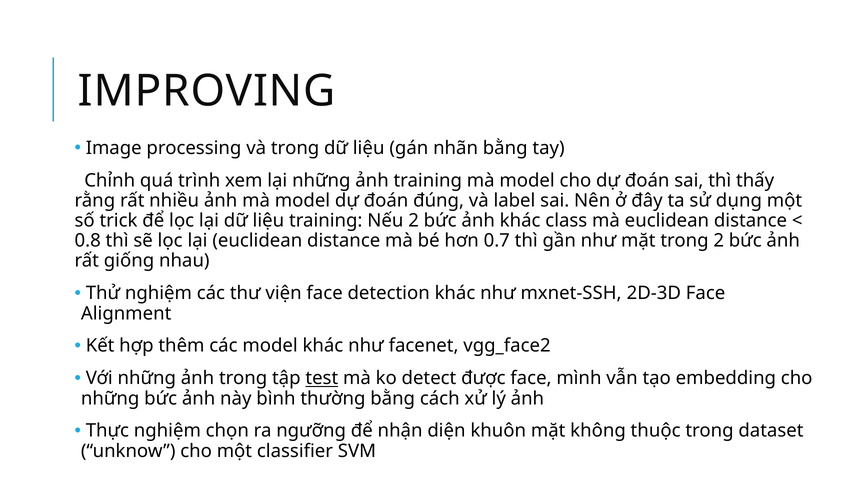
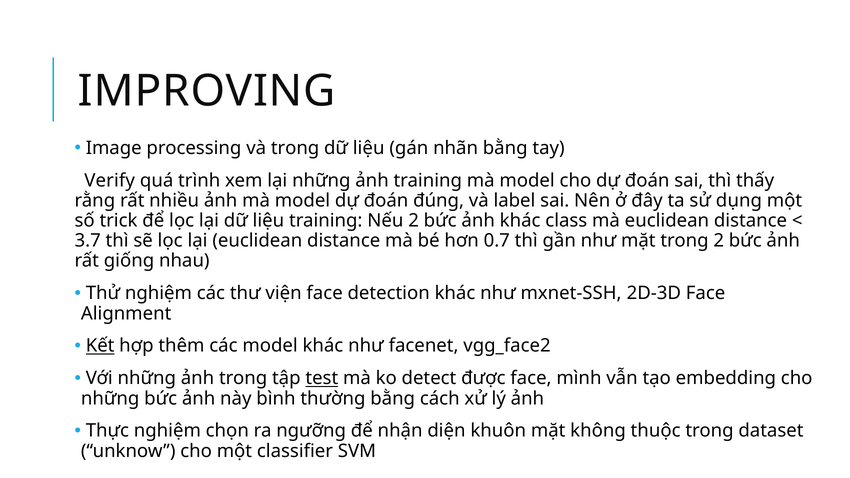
Chỉnh: Chỉnh -> Verify
0.8: 0.8 -> 3.7
Kết underline: none -> present
